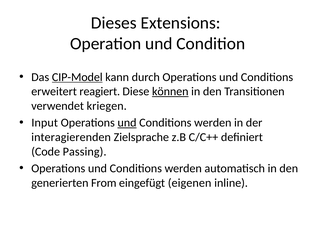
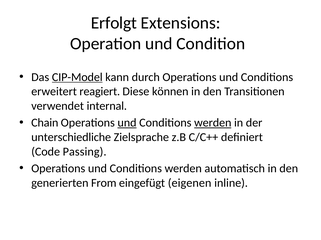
Dieses: Dieses -> Erfolgt
können underline: present -> none
kriegen: kriegen -> internal
Input: Input -> Chain
werden at (213, 123) underline: none -> present
interagierenden: interagierenden -> unterschiedliche
